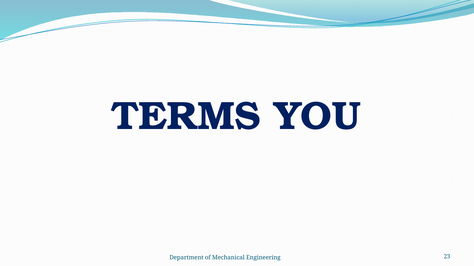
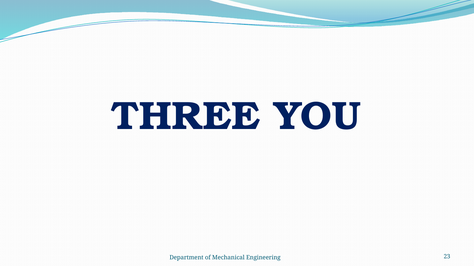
TERMS: TERMS -> THREE
